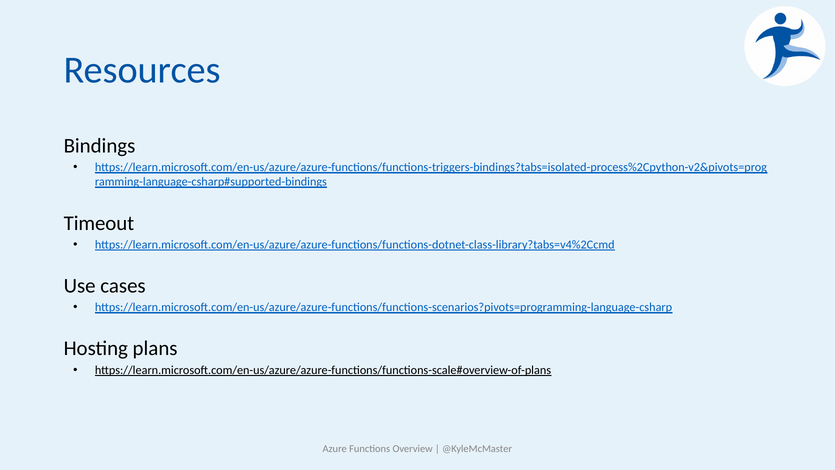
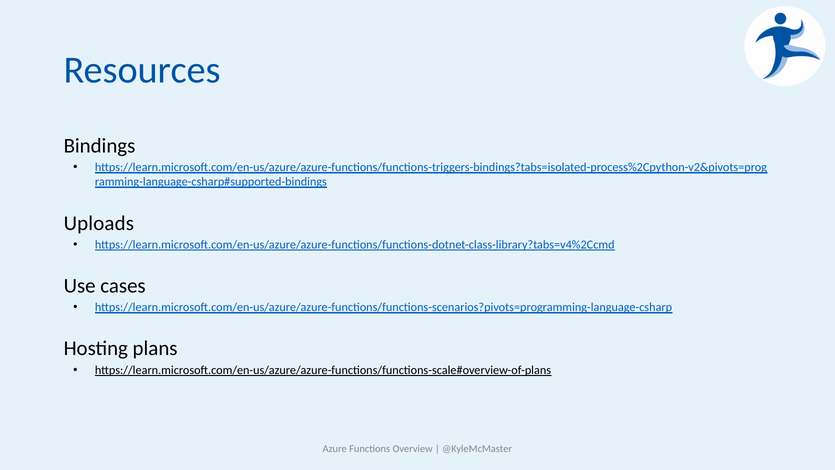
Timeout: Timeout -> Uploads
